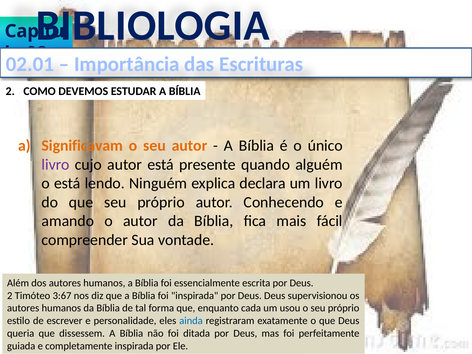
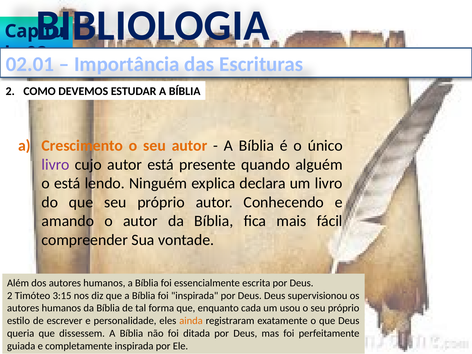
Significavam: Significavam -> Crescimento
3:67: 3:67 -> 3:15
ainda colour: blue -> orange
